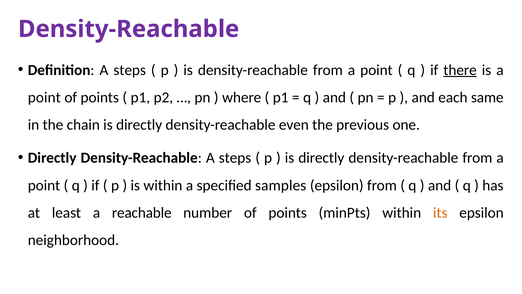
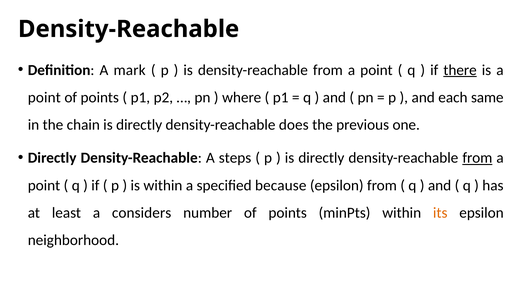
Density-Reachable at (129, 29) colour: purple -> black
Definition A steps: steps -> mark
even: even -> does
from at (477, 158) underline: none -> present
samples: samples -> because
reachable: reachable -> considers
